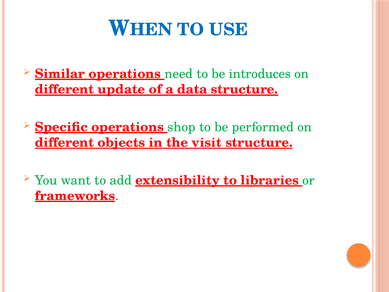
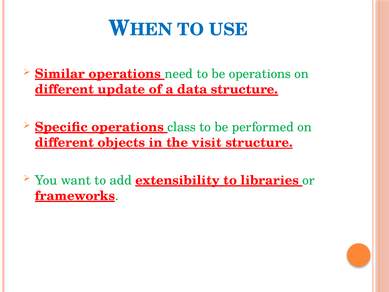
be introduces: introduces -> operations
shop: shop -> class
